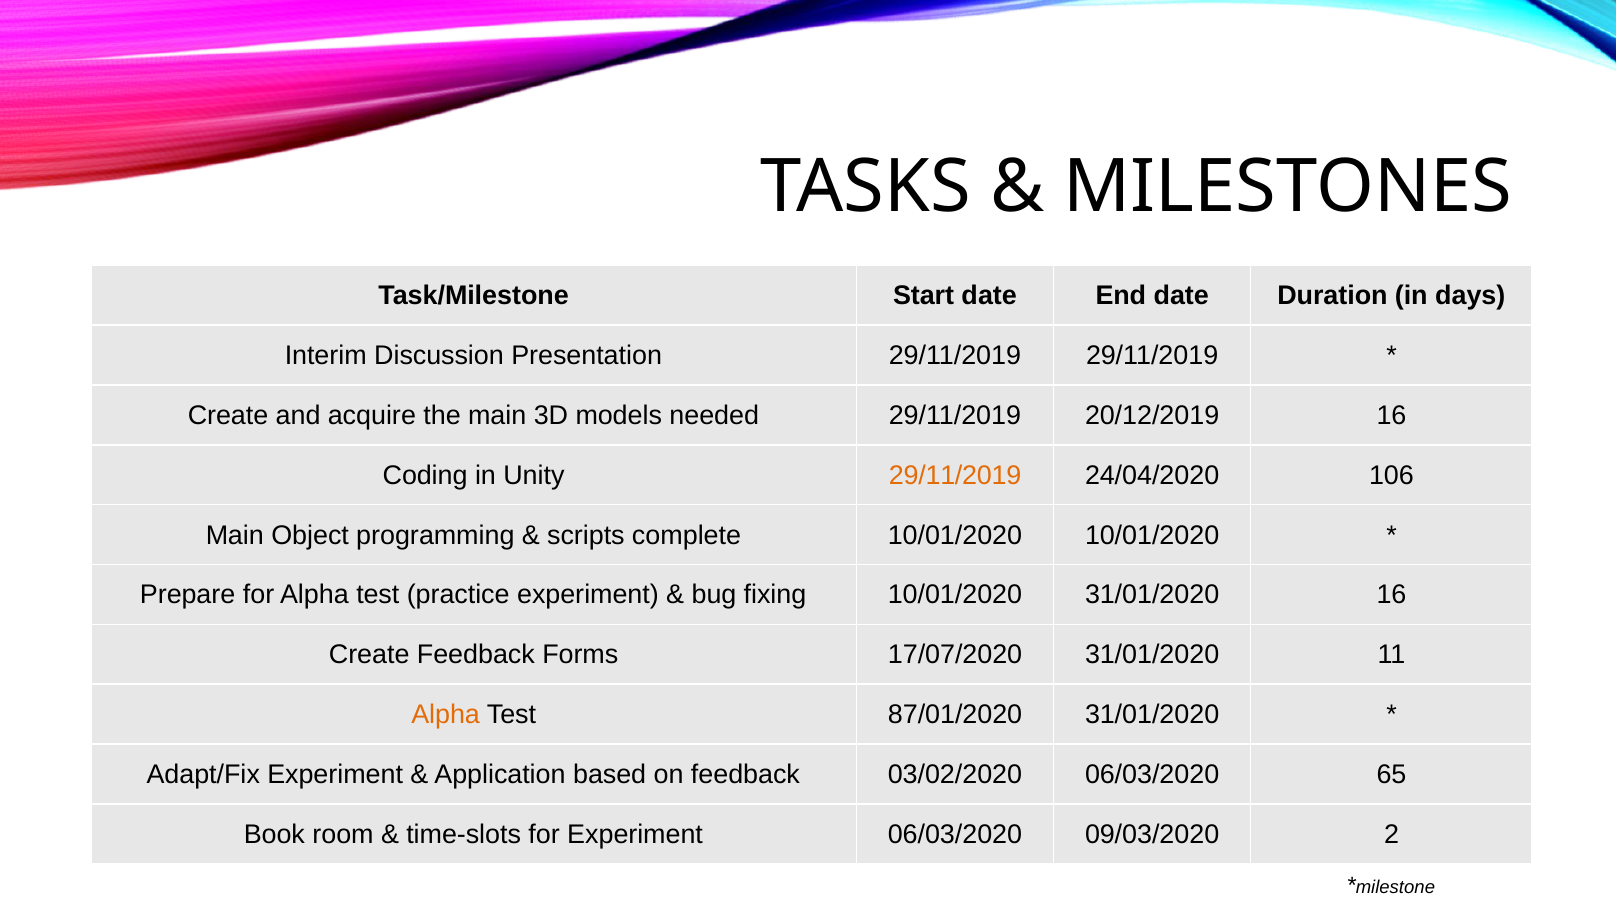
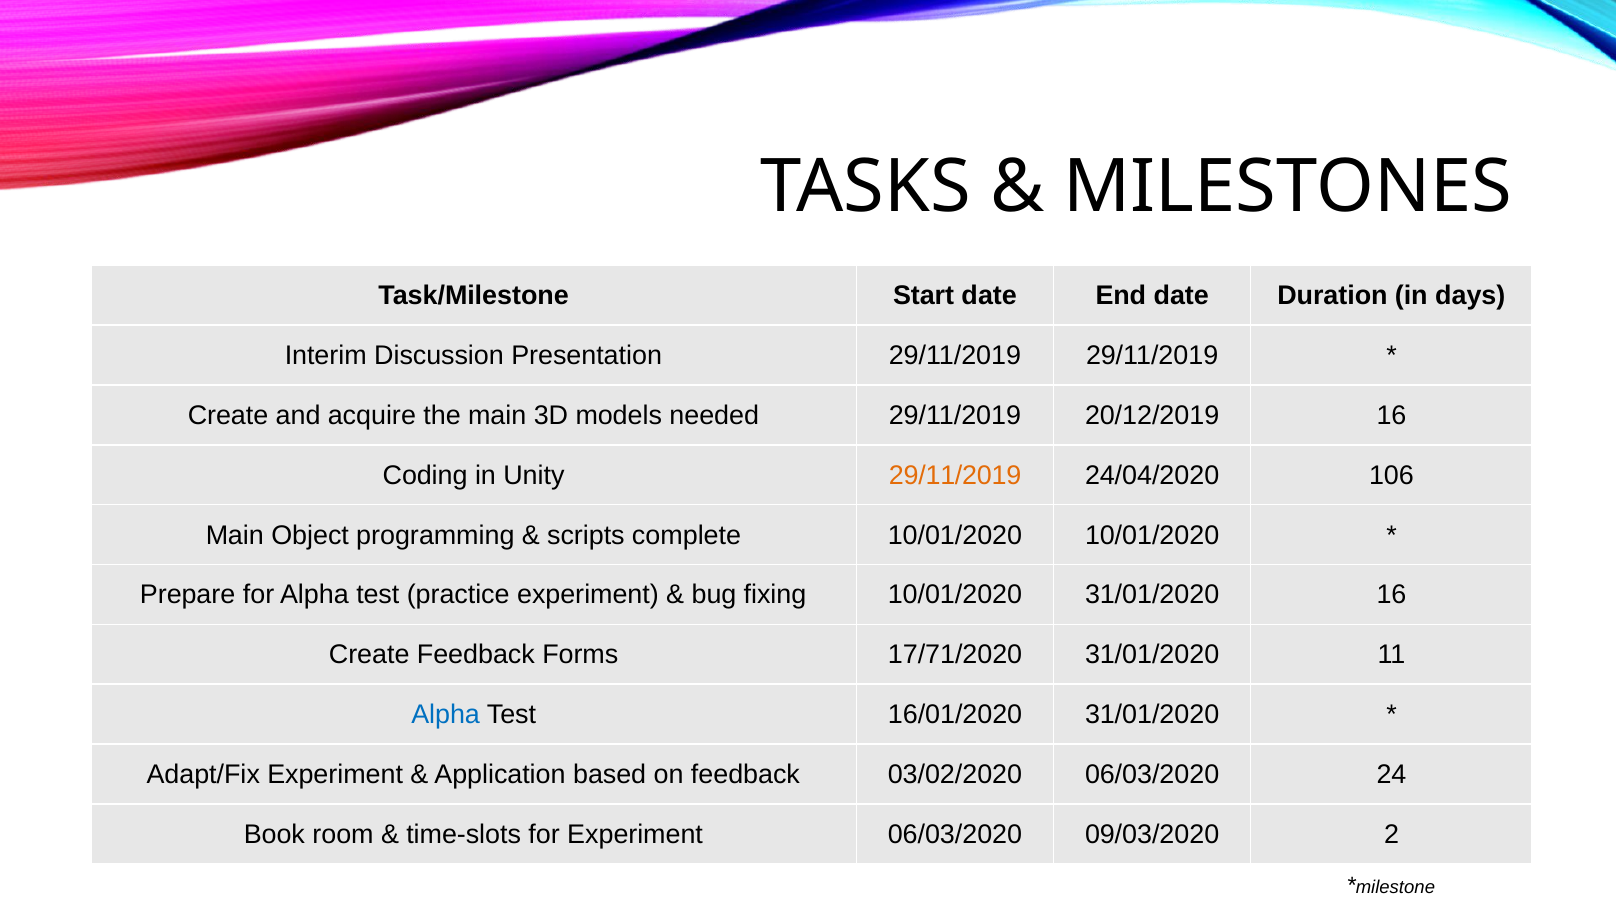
17/07/2020: 17/07/2020 -> 17/71/2020
Alpha at (446, 715) colour: orange -> blue
87/01/2020: 87/01/2020 -> 16/01/2020
65: 65 -> 24
